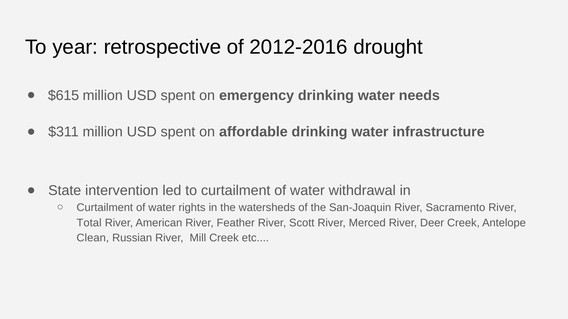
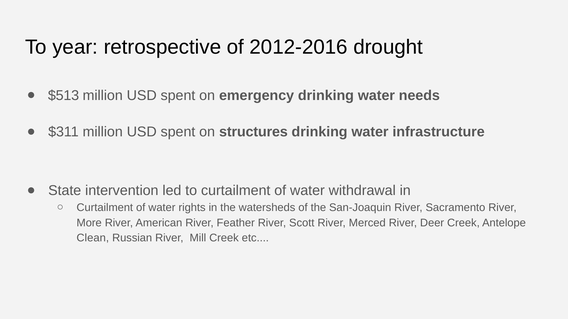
$615: $615 -> $513
affordable: affordable -> structures
Total: Total -> More
